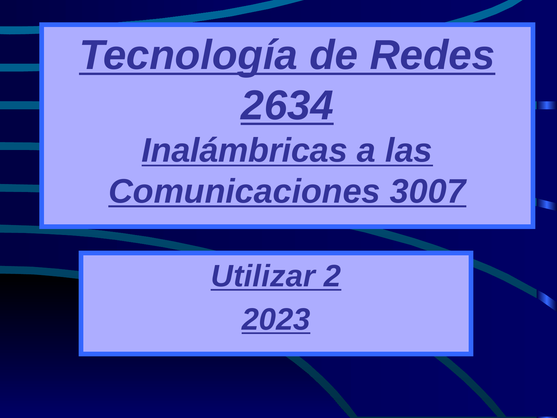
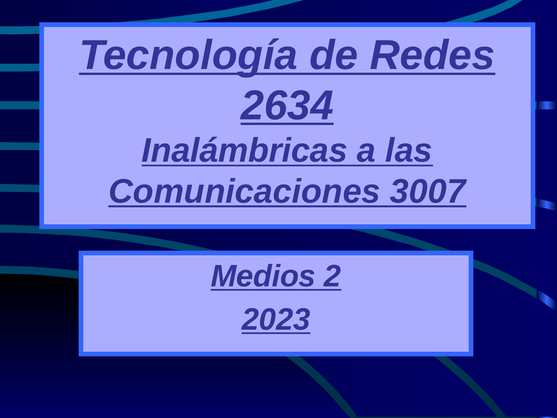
Utilizar: Utilizar -> Medios
